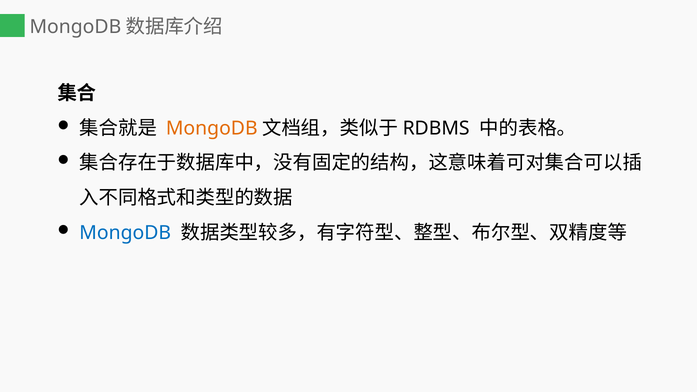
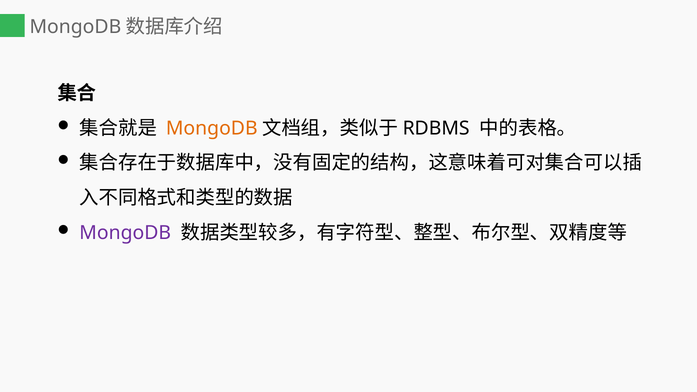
MongoDB at (125, 233) colour: blue -> purple
